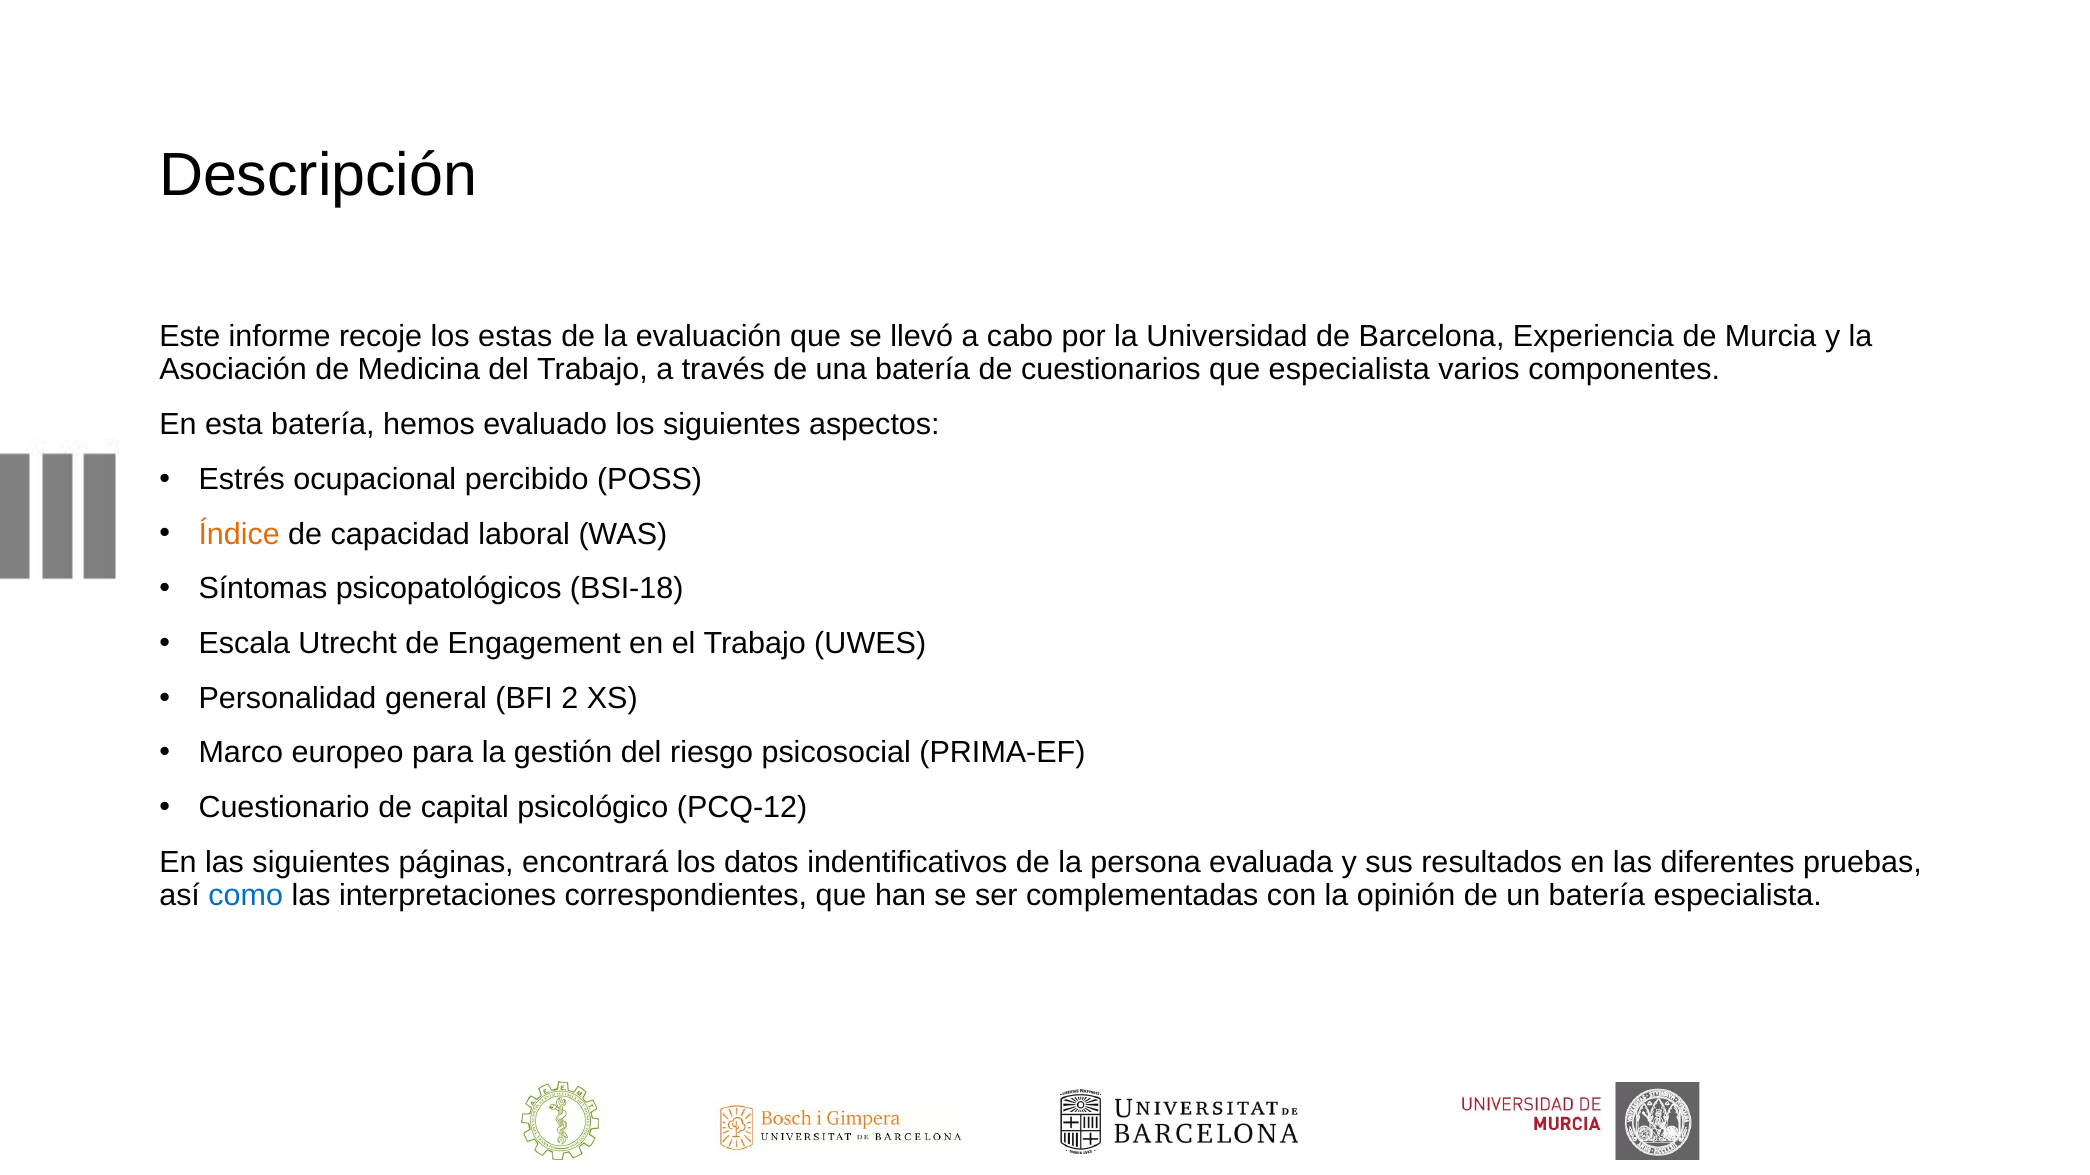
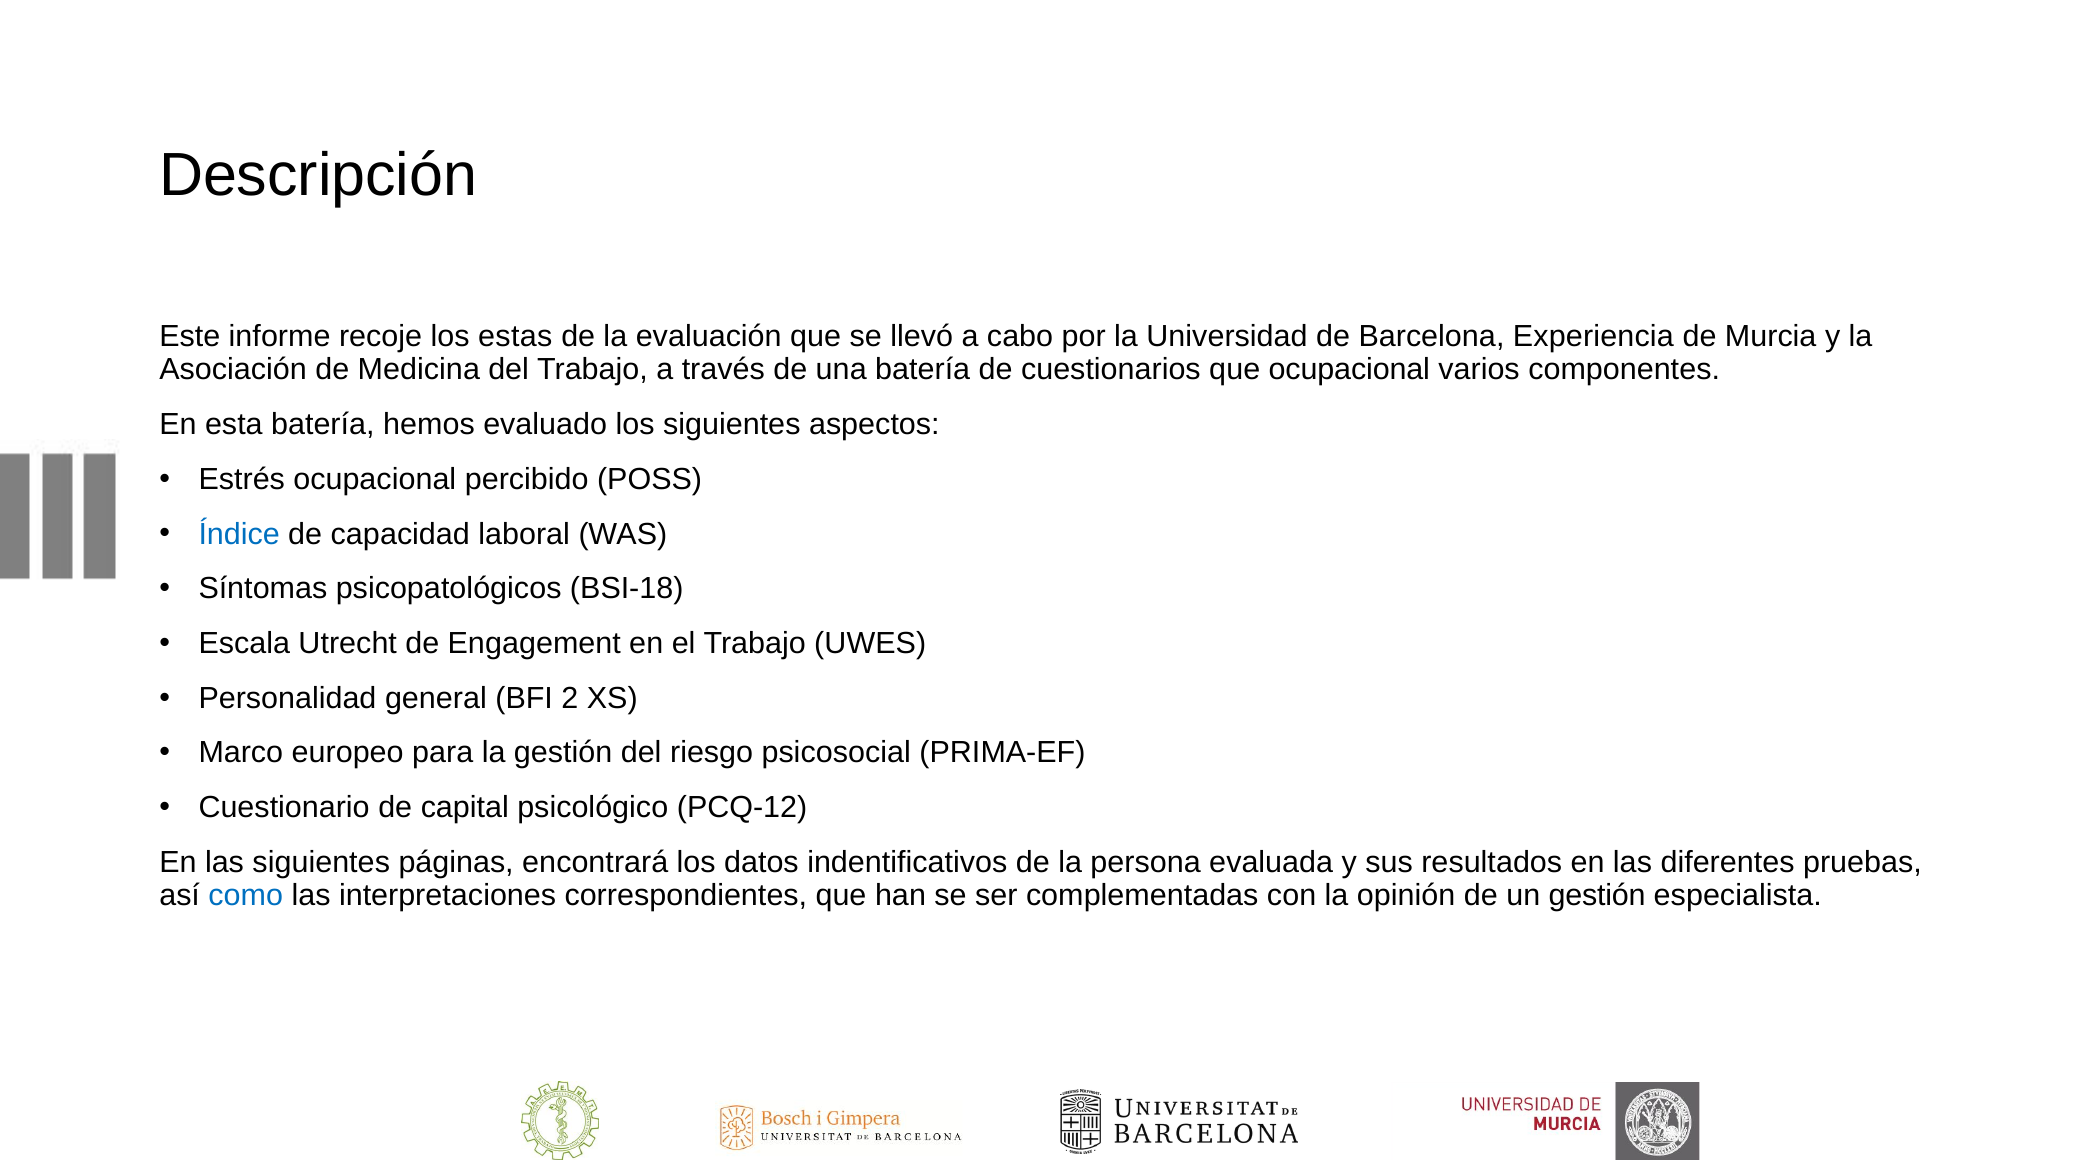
que especialista: especialista -> ocupacional
Índice colour: orange -> blue
un batería: batería -> gestión
